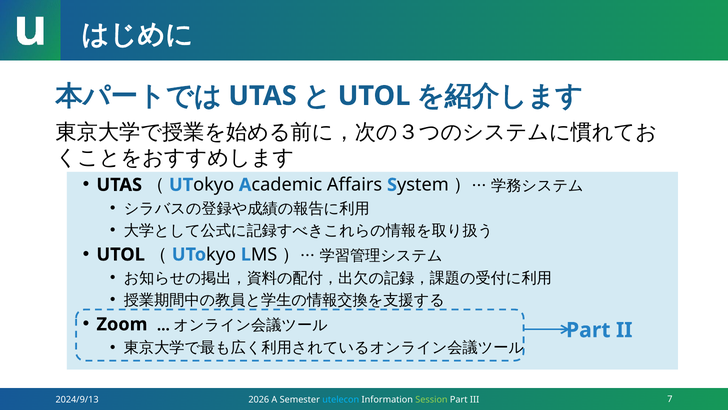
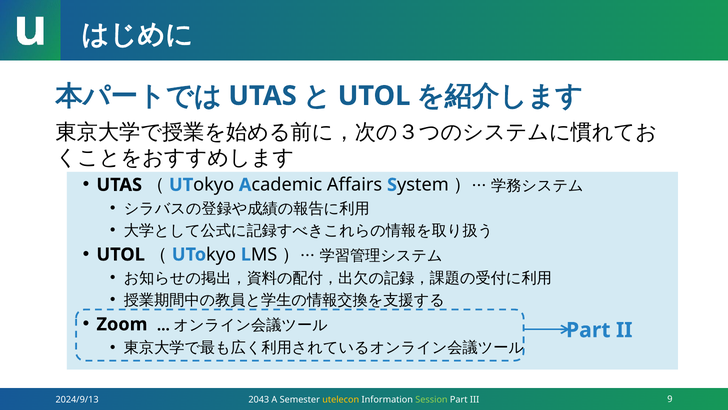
2026: 2026 -> 2043
utelecon colour: light blue -> yellow
7: 7 -> 9
